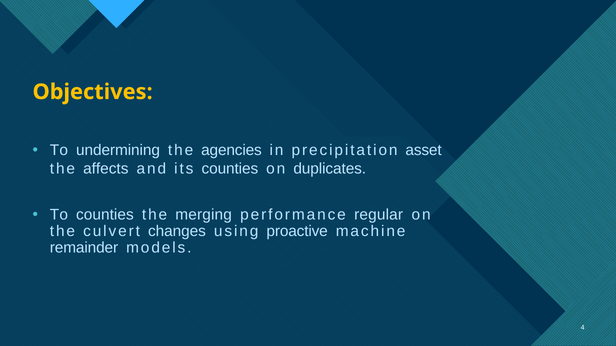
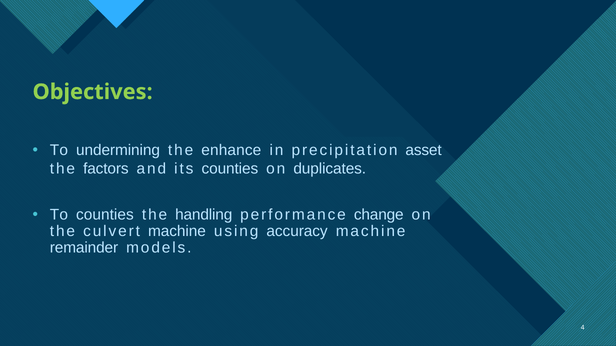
Objectives colour: yellow -> light green
agencies: agencies -> enhance
affects: affects -> factors
merging: merging -> handling
regular: regular -> change
culvert changes: changes -> machine
proactive: proactive -> accuracy
